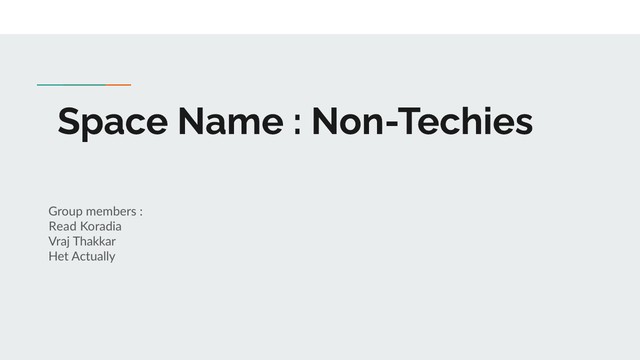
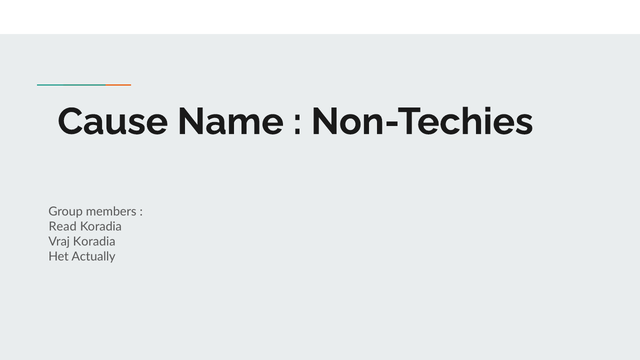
Space: Space -> Cause
Vraj Thakkar: Thakkar -> Koradia
